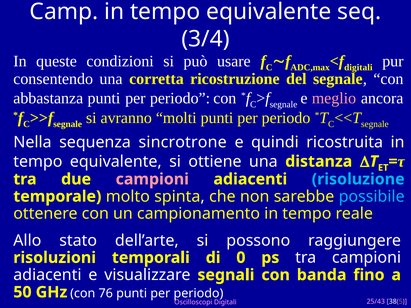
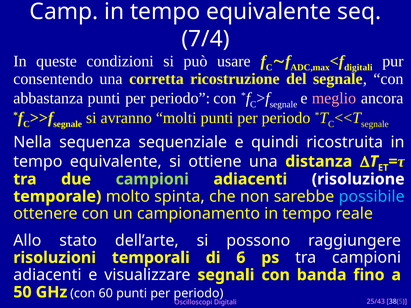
3/4: 3/4 -> 7/4
sincrotrone: sincrotrone -> sequenziale
campioni at (152, 179) colour: pink -> light green
risoluzione colour: light blue -> white
0: 0 -> 6
76: 76 -> 60
